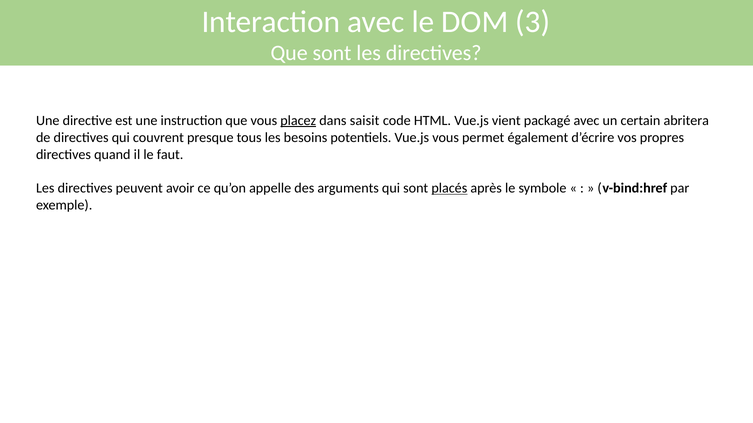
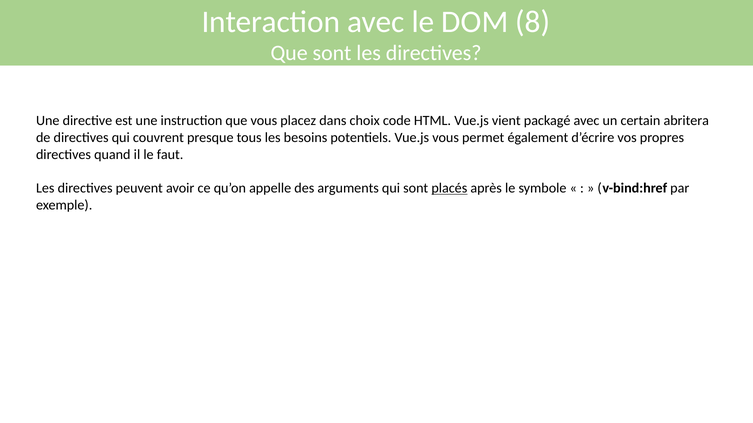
3: 3 -> 8
placez underline: present -> none
saisit: saisit -> choix
